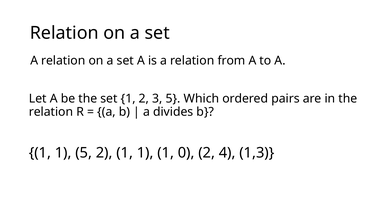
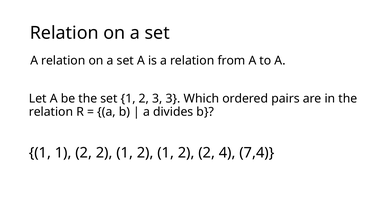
3 5: 5 -> 3
1 1 5: 5 -> 2
1 at (145, 153): 1 -> 2
0 at (186, 153): 0 -> 2
1,3: 1,3 -> 7,4
